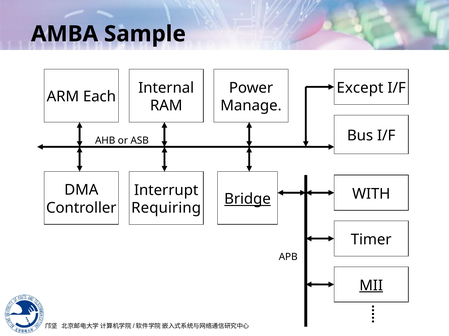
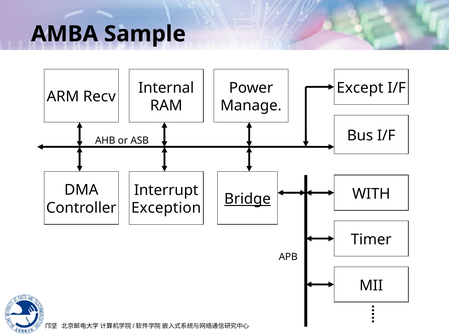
Each: Each -> Recv
Requiring: Requiring -> Exception
MII underline: present -> none
